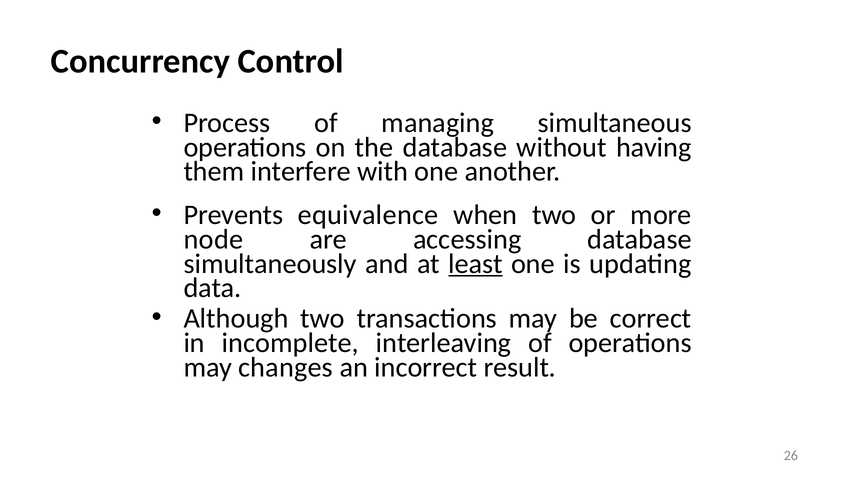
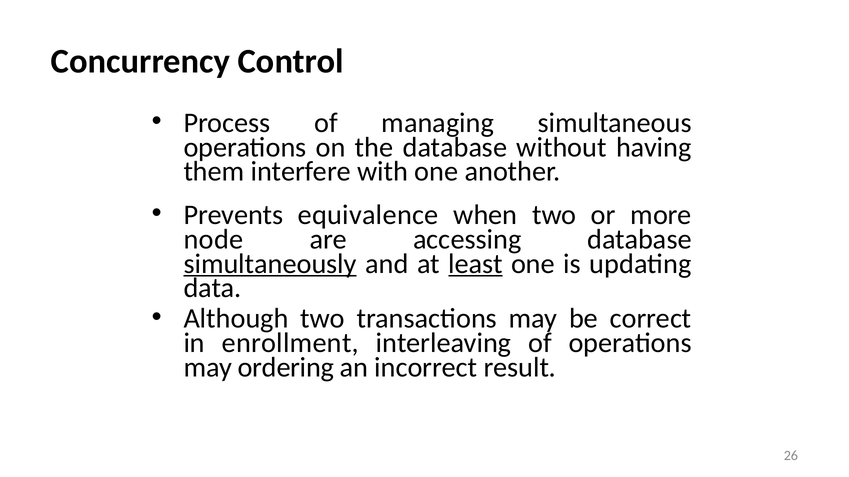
simultaneously underline: none -> present
incomplete: incomplete -> enrollment
changes: changes -> ordering
